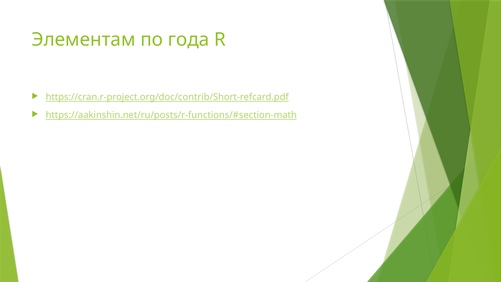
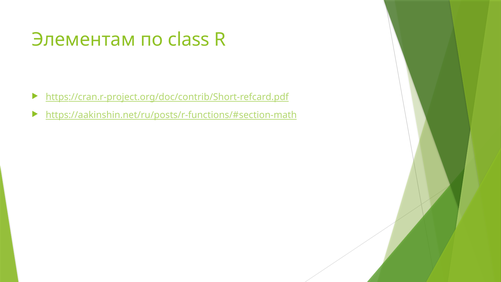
года: года -> class
